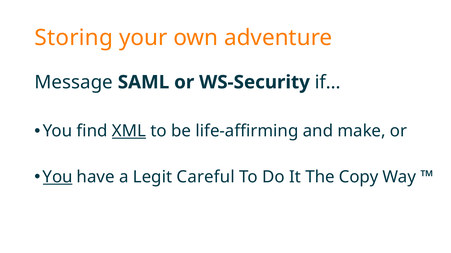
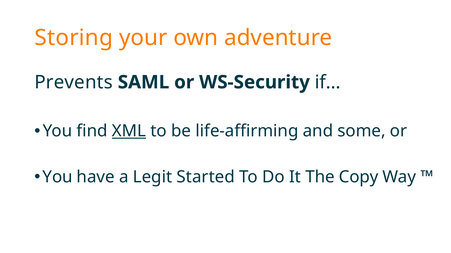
Message: Message -> Prevents
make: make -> some
You at (58, 177) underline: present -> none
Careful: Careful -> Started
